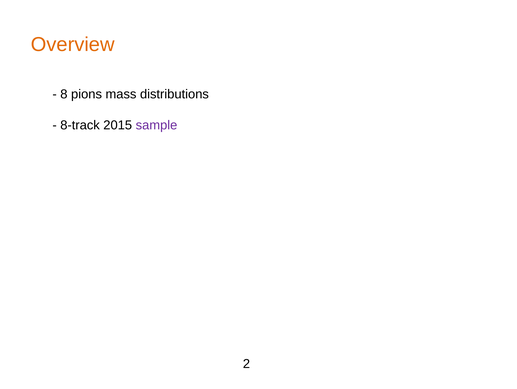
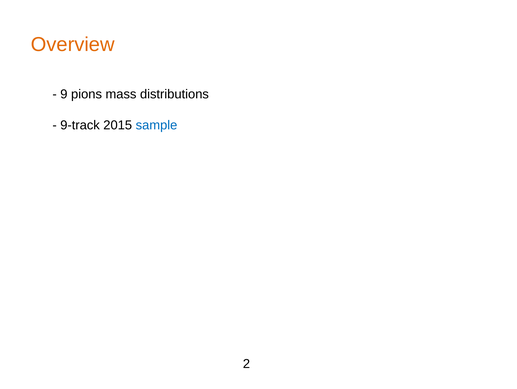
8: 8 -> 9
8-track: 8-track -> 9-track
sample colour: purple -> blue
